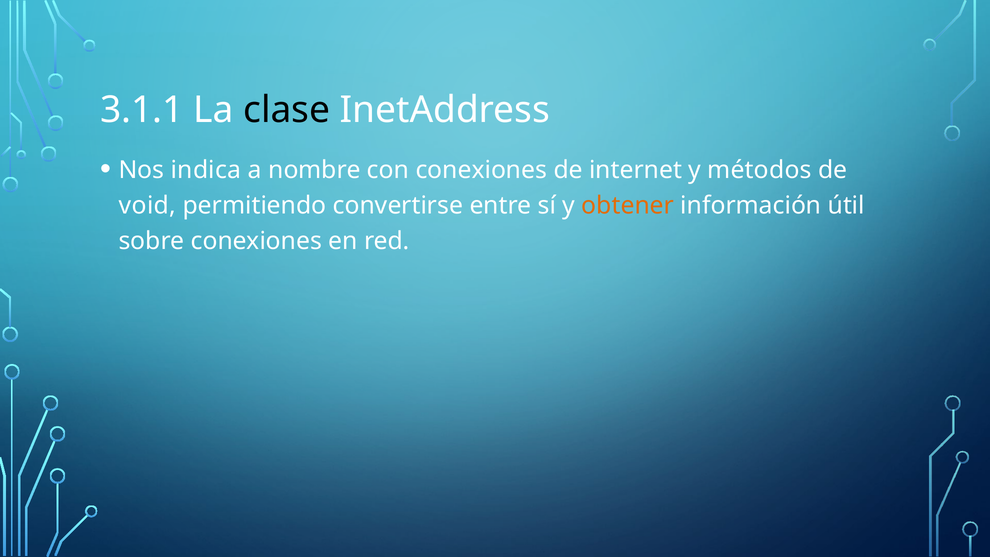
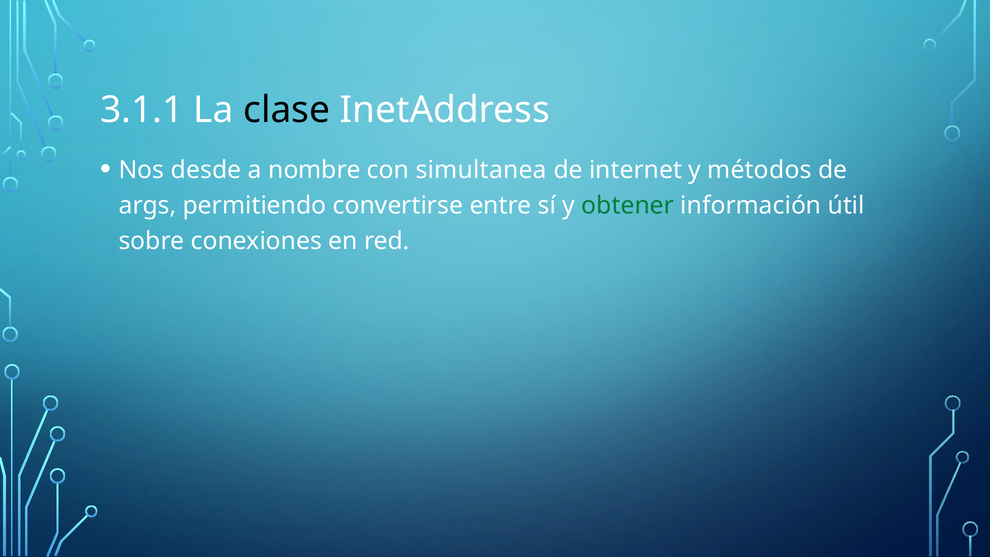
indica: indica -> desde
con conexiones: conexiones -> simultanea
void: void -> args
obtener colour: orange -> green
